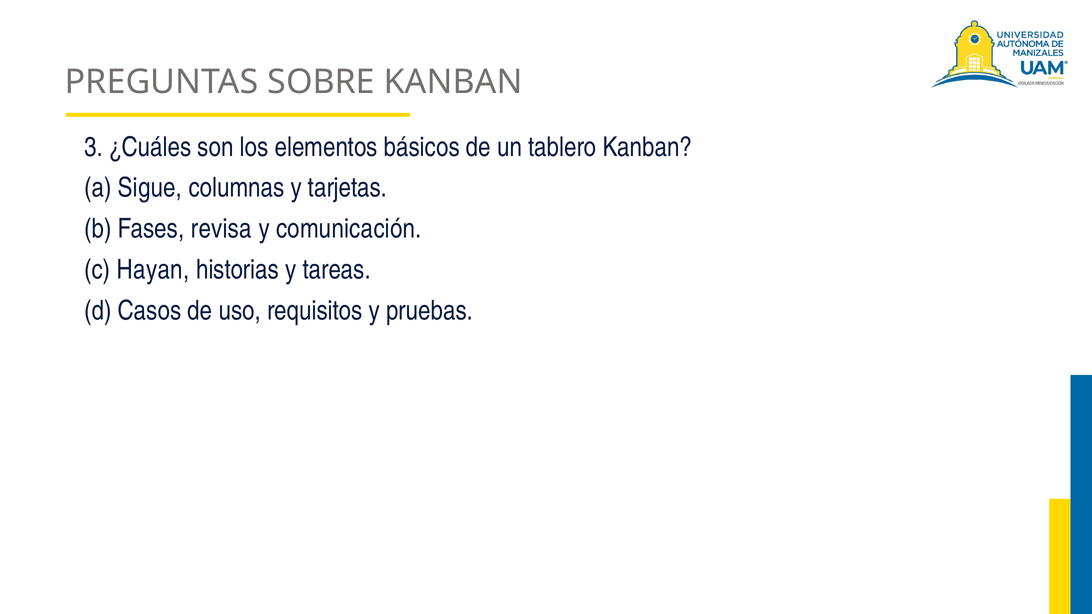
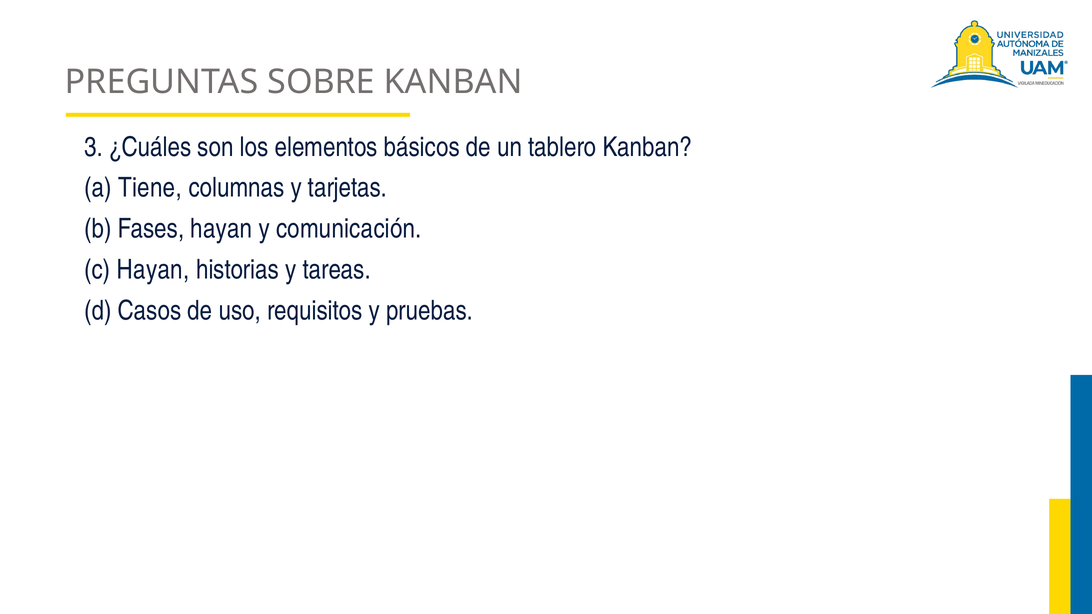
Sigue: Sigue -> Tiene
Fases revisa: revisa -> hayan
